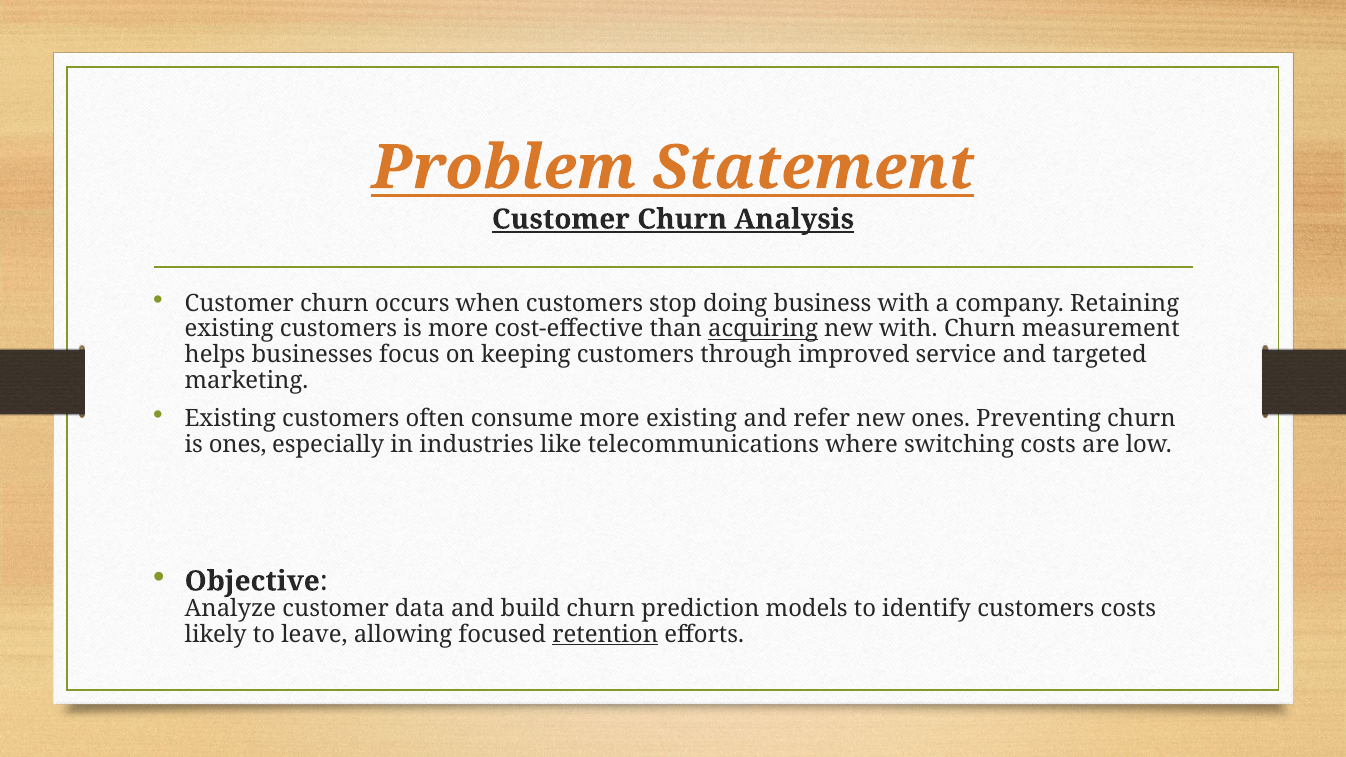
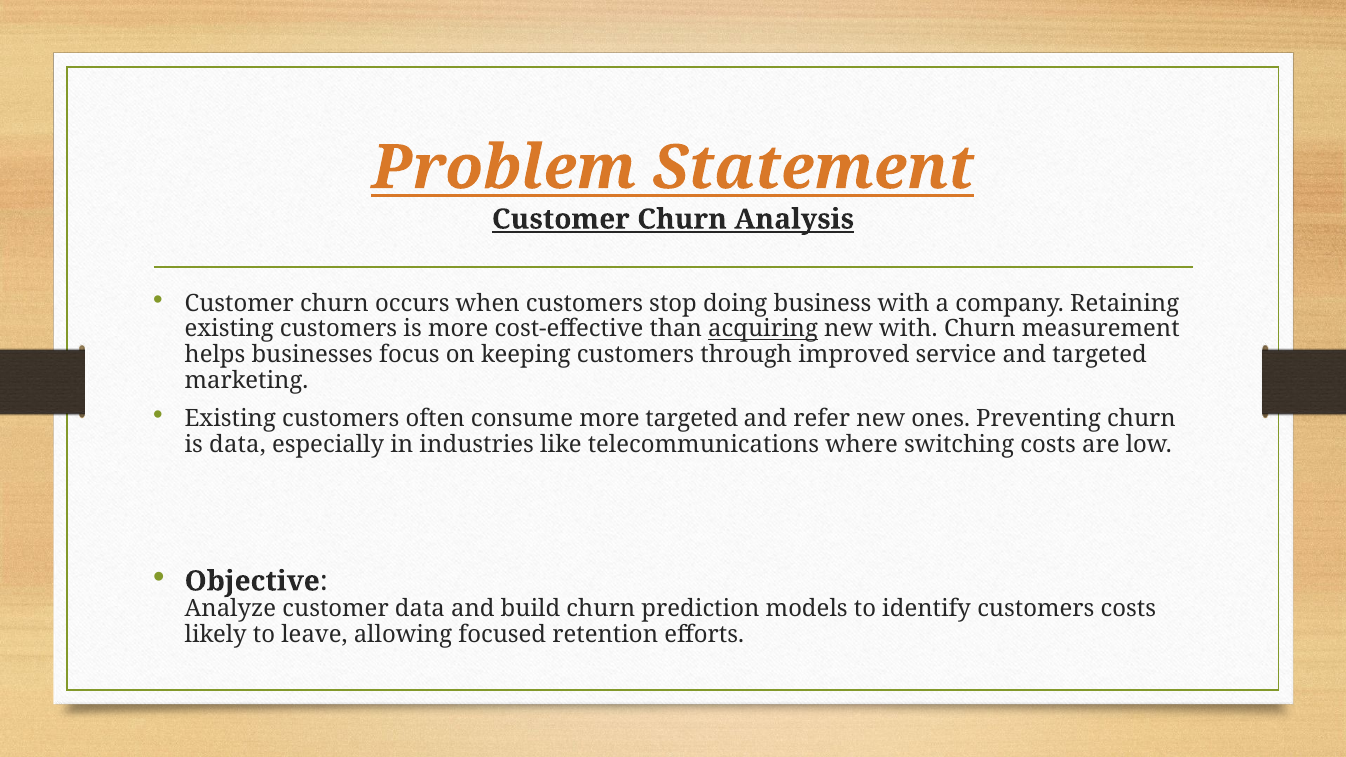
more existing: existing -> targeted
is ones: ones -> data
retention underline: present -> none
